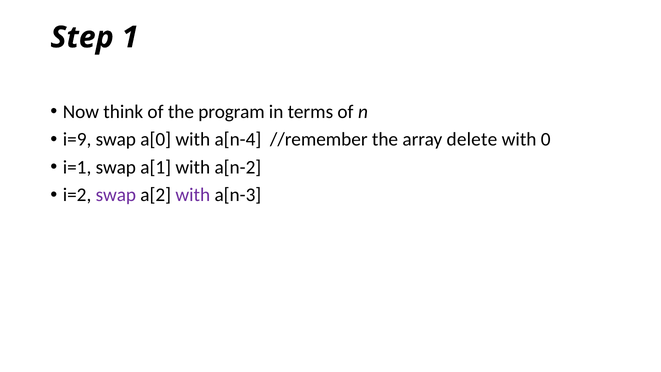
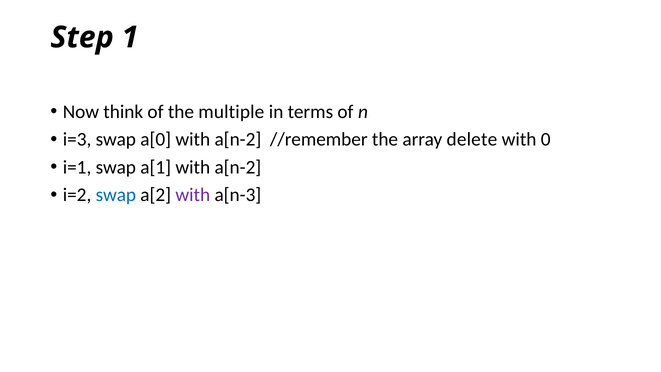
program: program -> multiple
i=9: i=9 -> i=3
a[0 with a[n-4: a[n-4 -> a[n-2
swap at (116, 195) colour: purple -> blue
